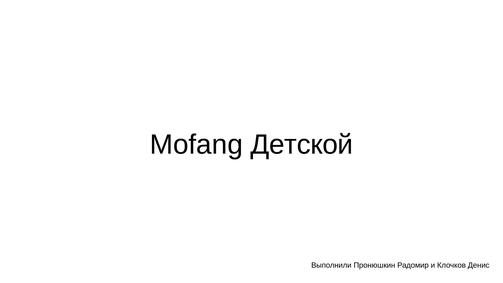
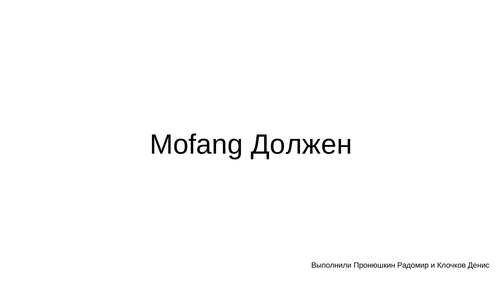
Детской: Детской -> Должен
